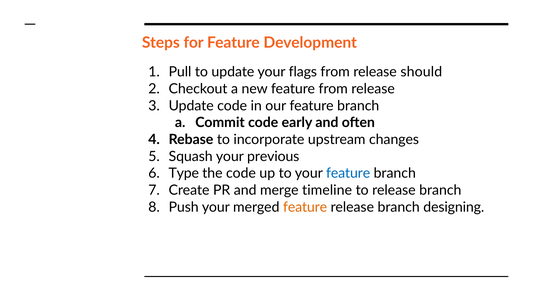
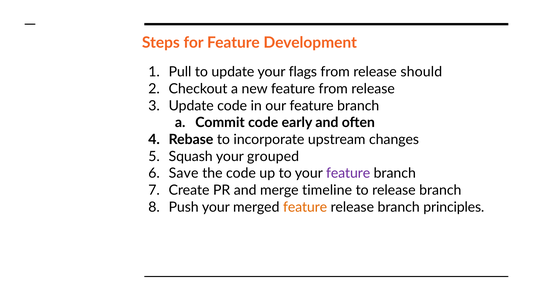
previous: previous -> grouped
Type: Type -> Save
feature at (348, 173) colour: blue -> purple
designing: designing -> principles
